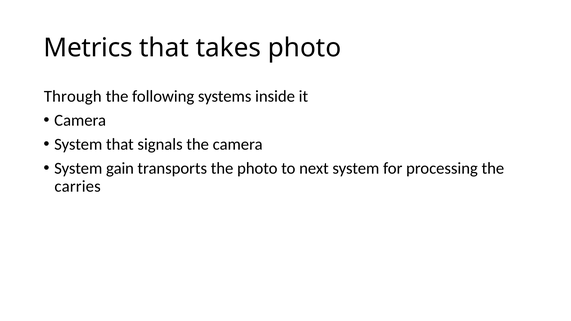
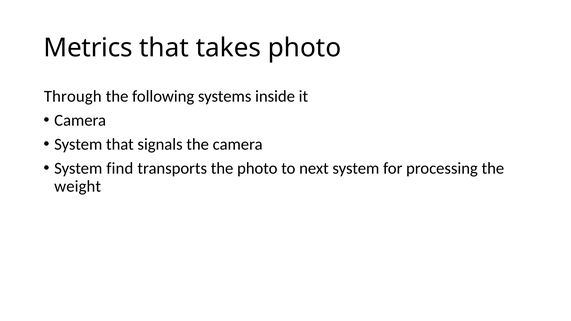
gain: gain -> find
carries: carries -> weight
